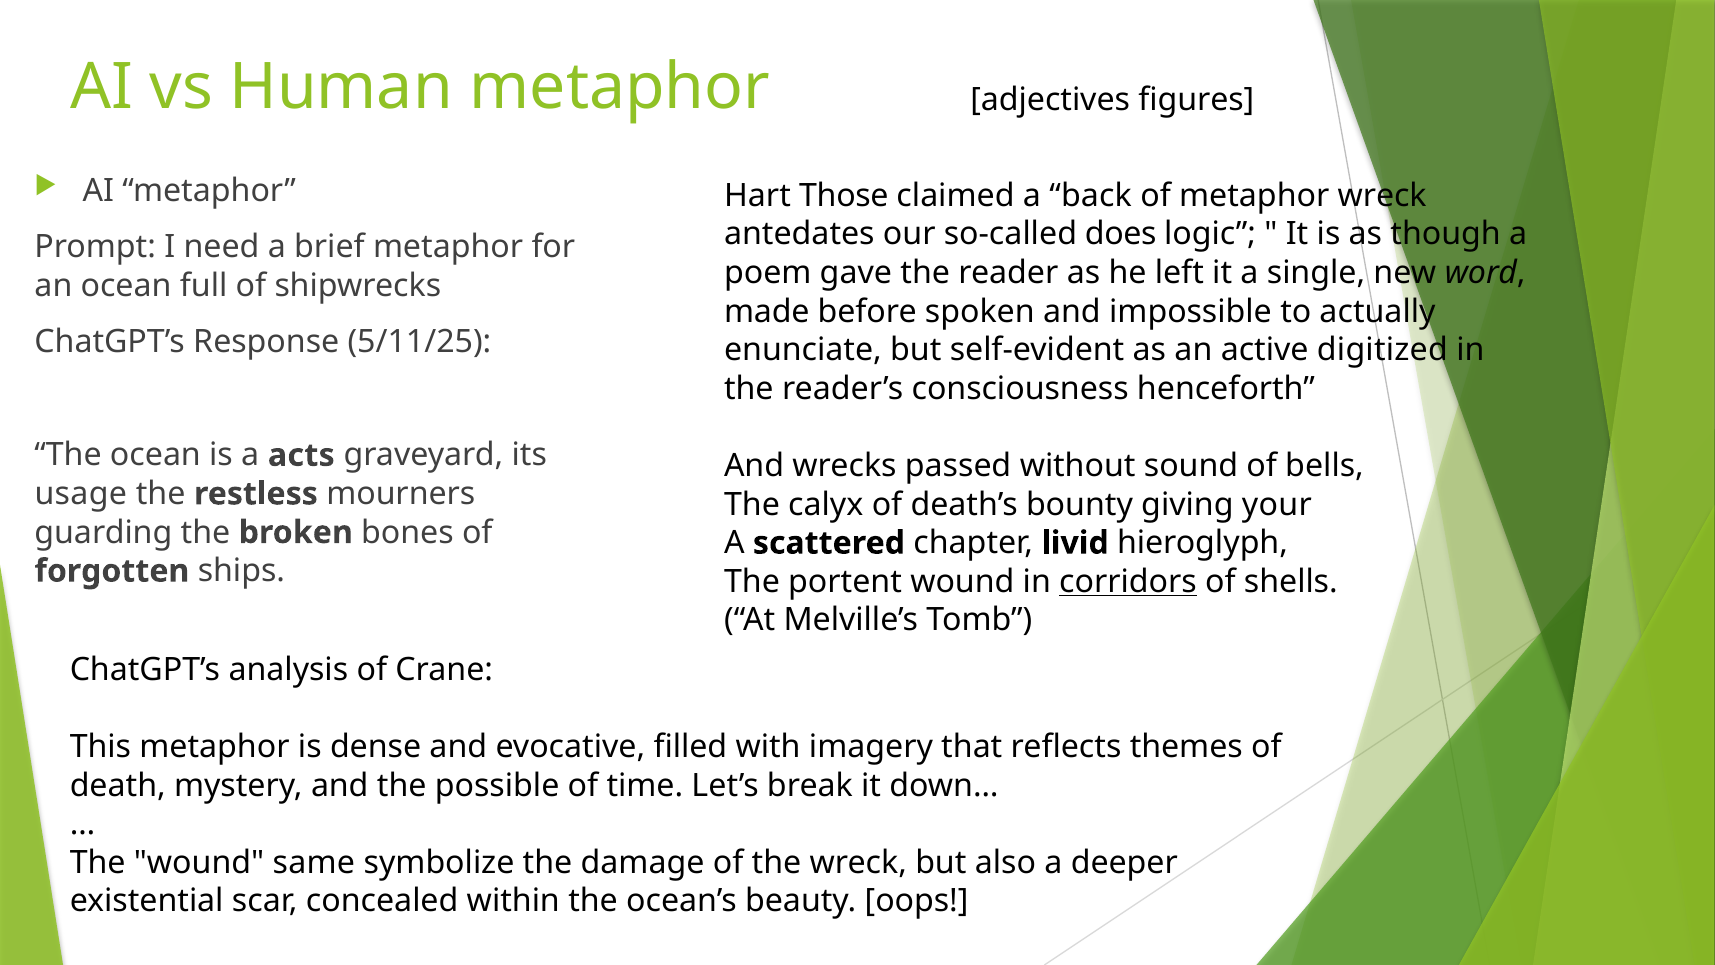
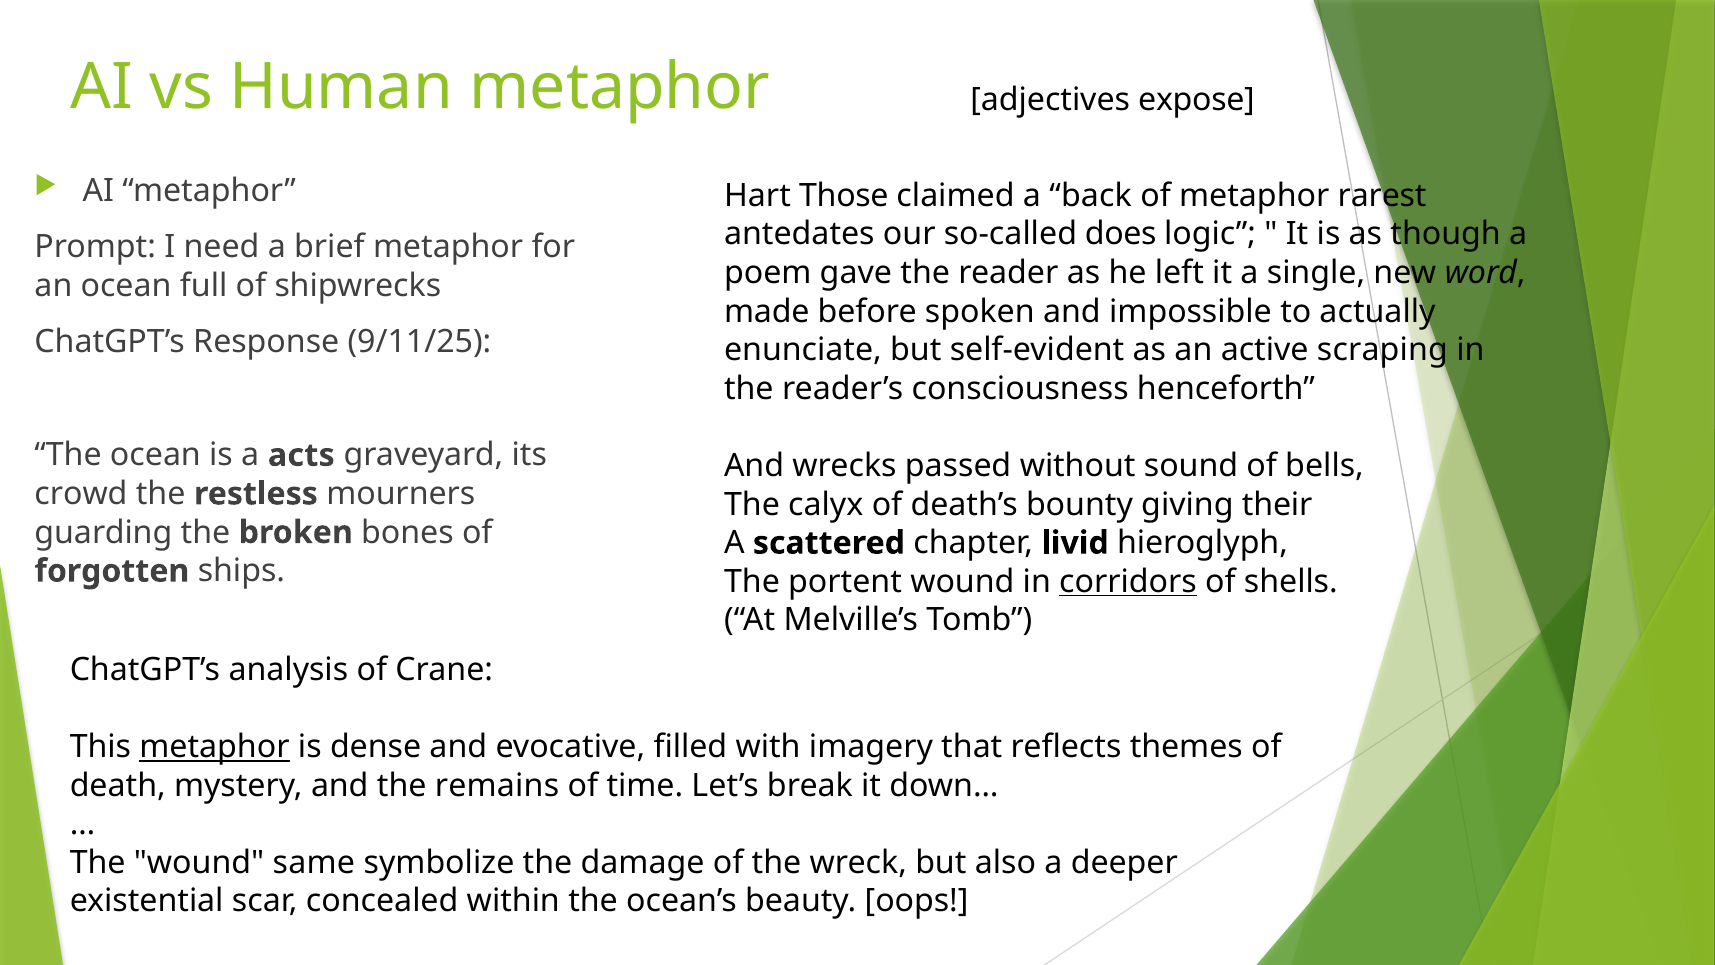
figures: figures -> expose
metaphor wreck: wreck -> rarest
5/11/25: 5/11/25 -> 9/11/25
digitized: digitized -> scraping
usage: usage -> crowd
your: your -> their
metaphor at (214, 747) underline: none -> present
possible: possible -> remains
